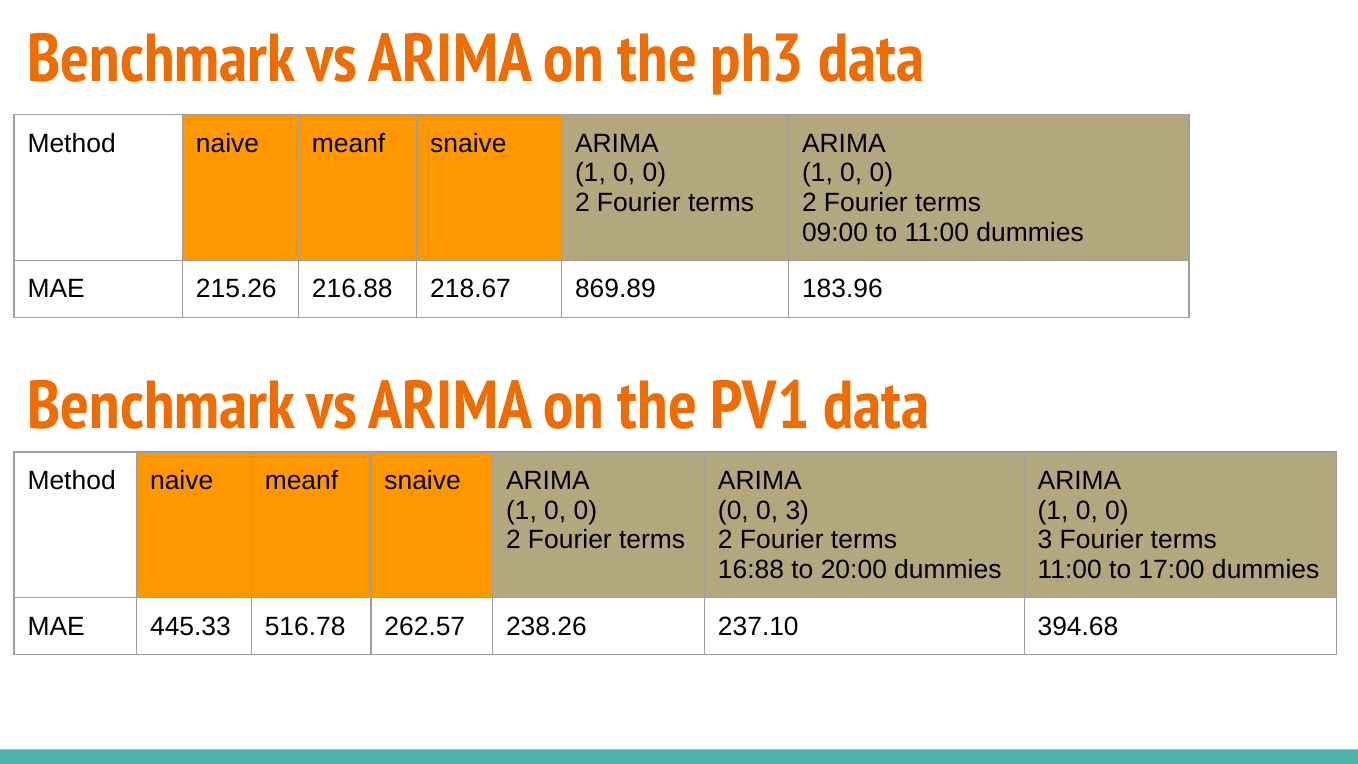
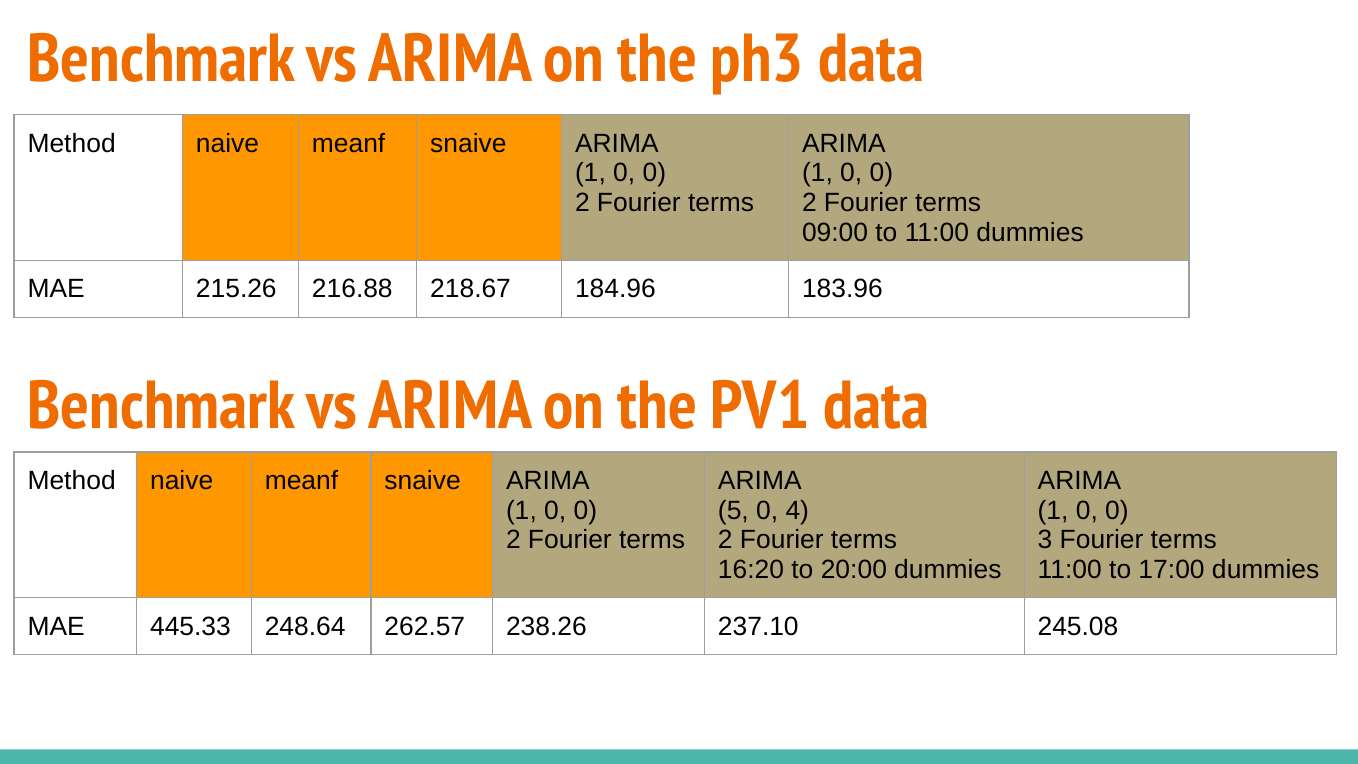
869.89: 869.89 -> 184.96
0 at (733, 510): 0 -> 5
3 at (797, 510): 3 -> 4
16:88: 16:88 -> 16:20
516.78: 516.78 -> 248.64
394.68: 394.68 -> 245.08
